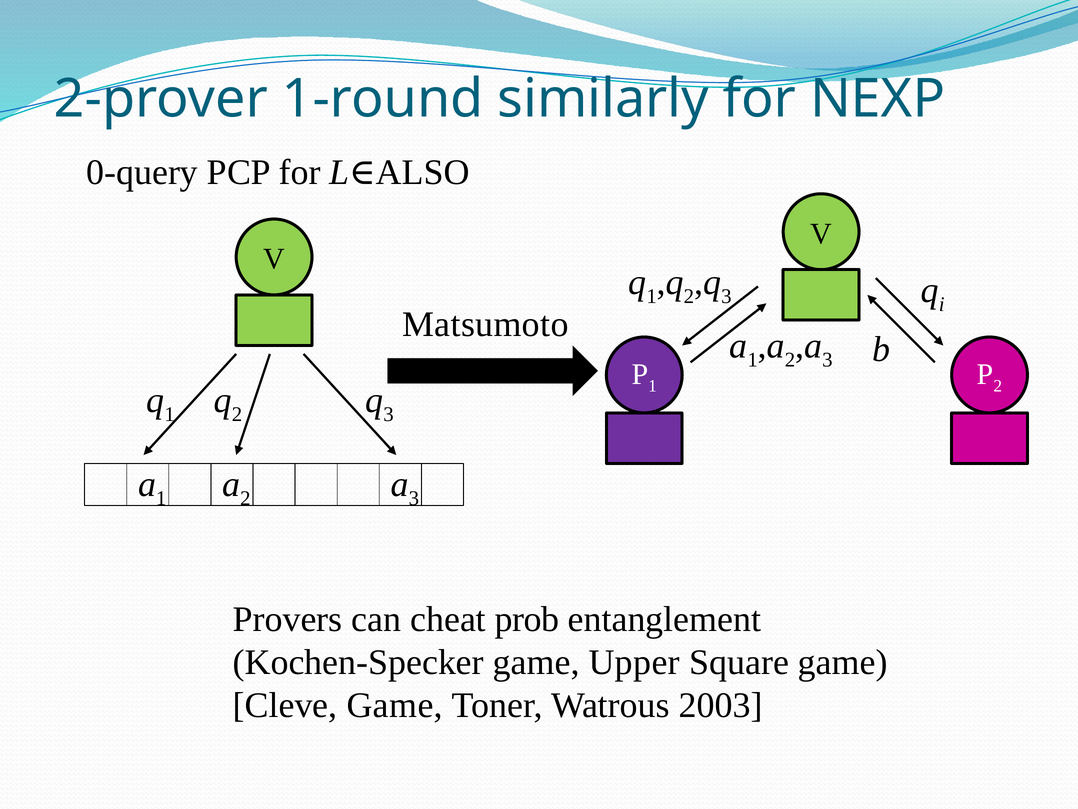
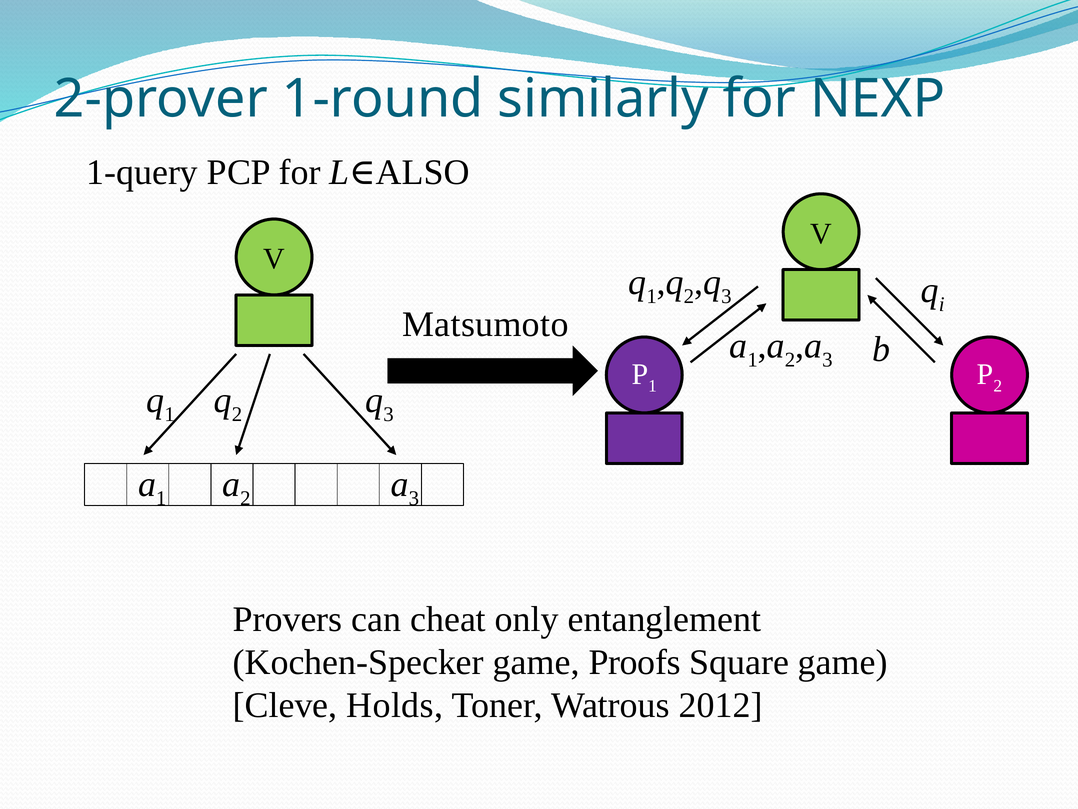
0-query: 0-query -> 1-query
prob: prob -> only
Upper: Upper -> Proofs
Cleve Game: Game -> Holds
2003: 2003 -> 2012
